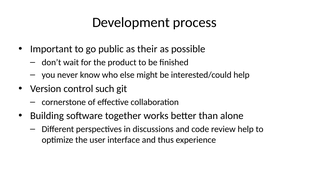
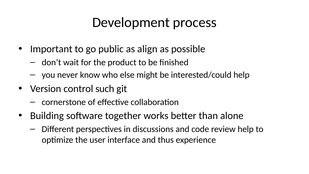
their: their -> align
